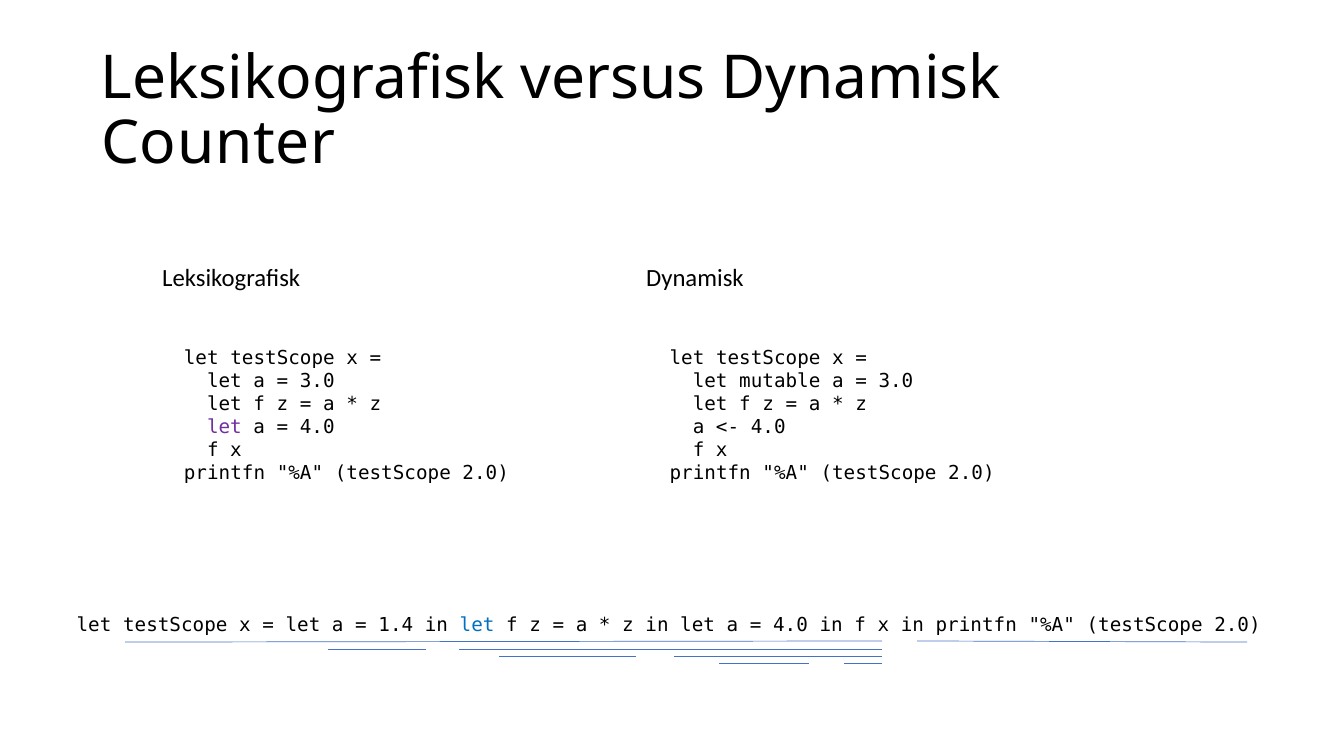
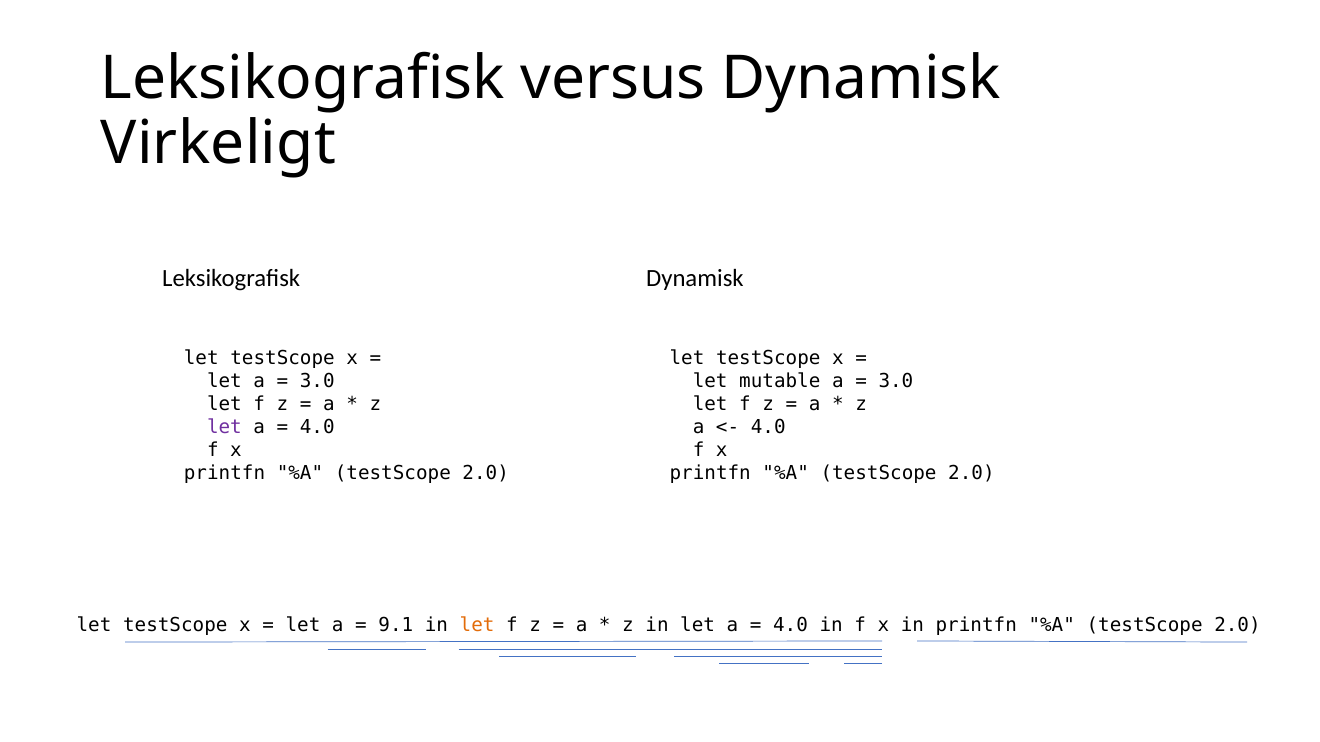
Counter: Counter -> Virkeligt
1.4: 1.4 -> 9.1
let at (477, 626) colour: blue -> orange
